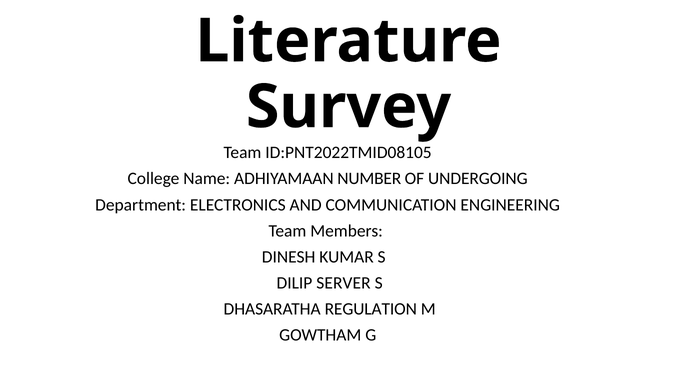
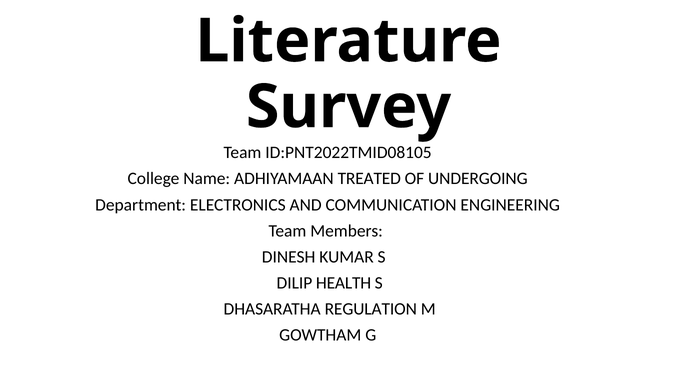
NUMBER: NUMBER -> TREATED
SERVER: SERVER -> HEALTH
